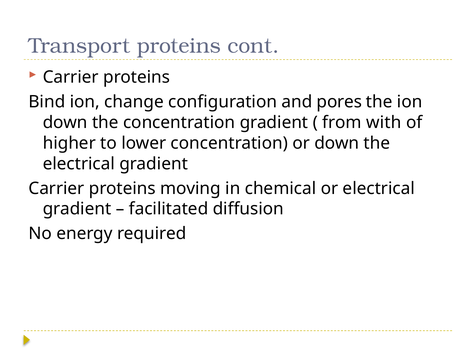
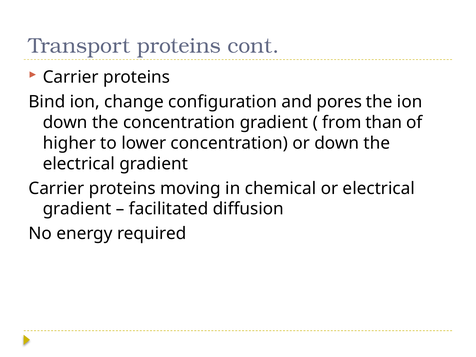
with: with -> than
